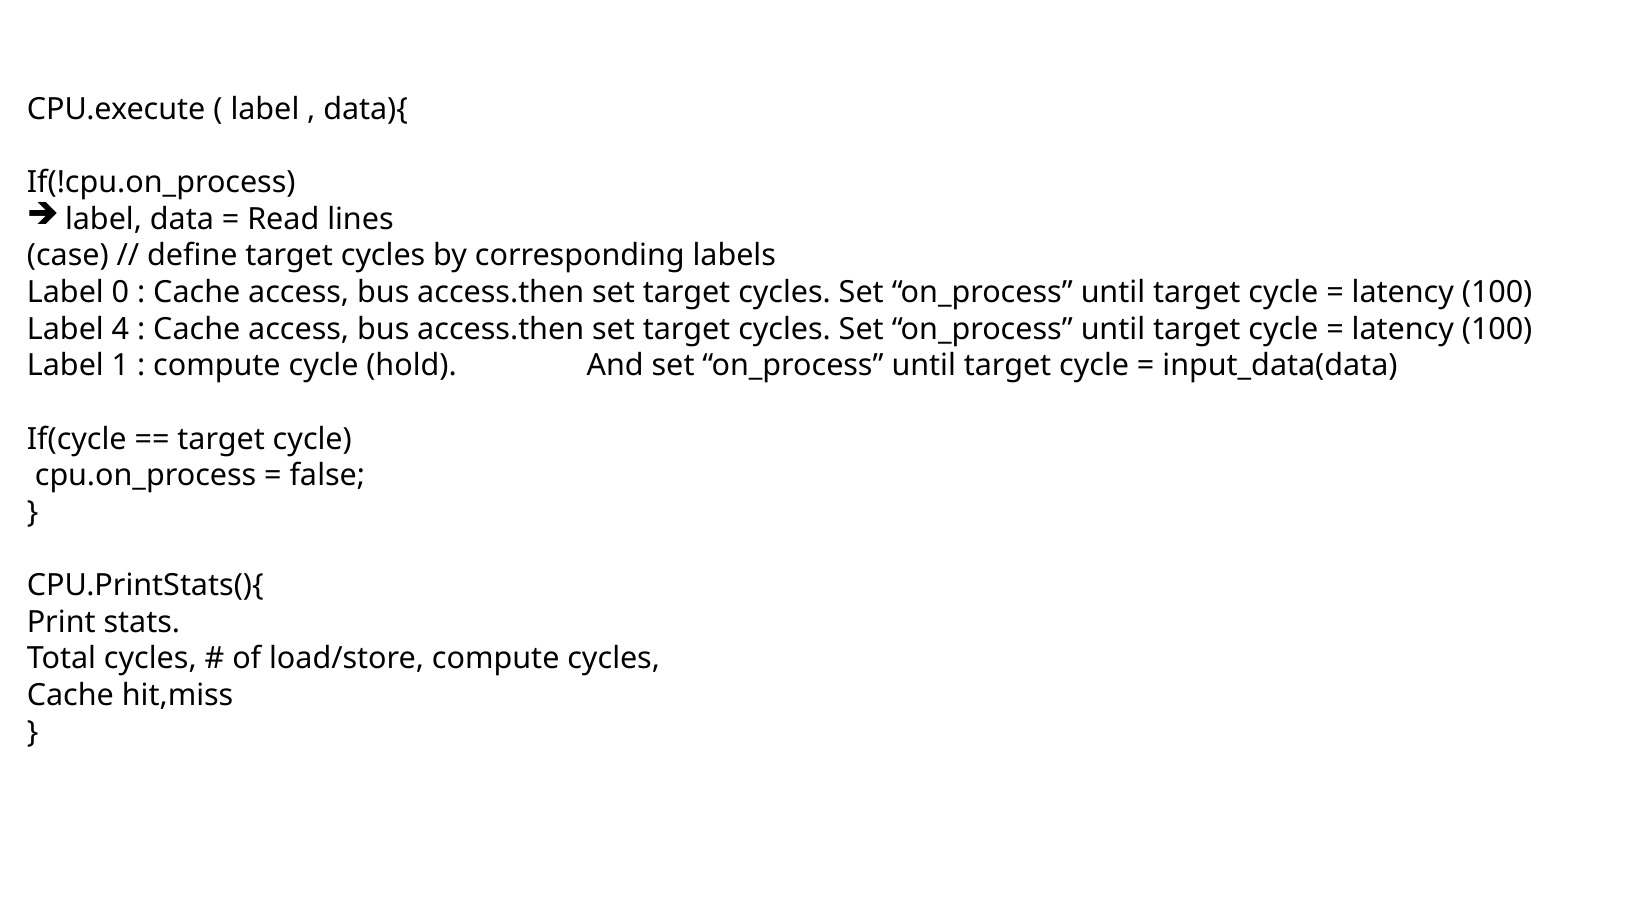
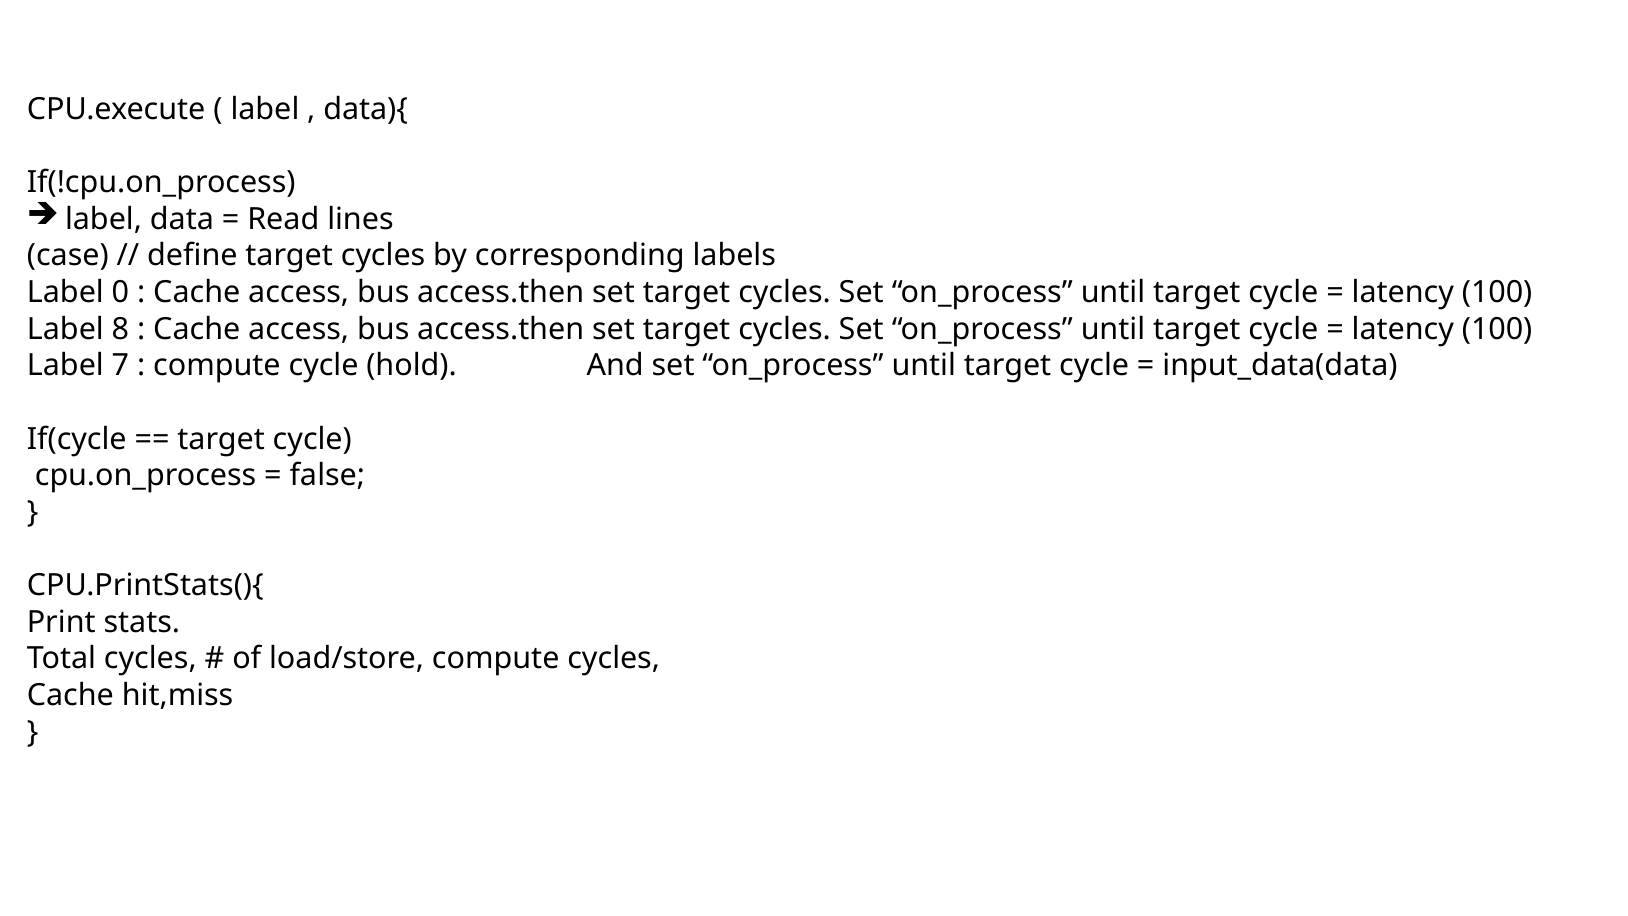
4: 4 -> 8
1: 1 -> 7
